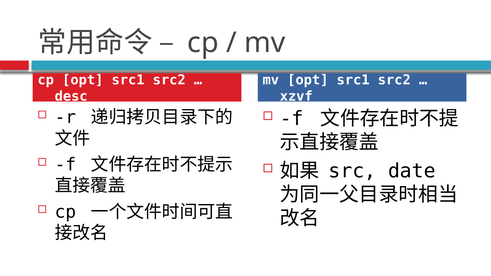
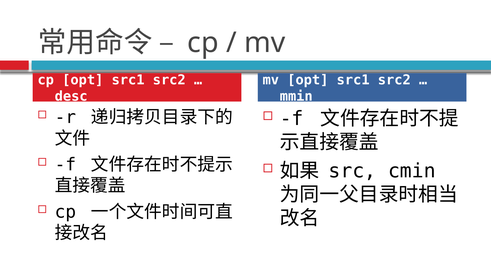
xzvf: xzvf -> mmin
date: date -> cmin
